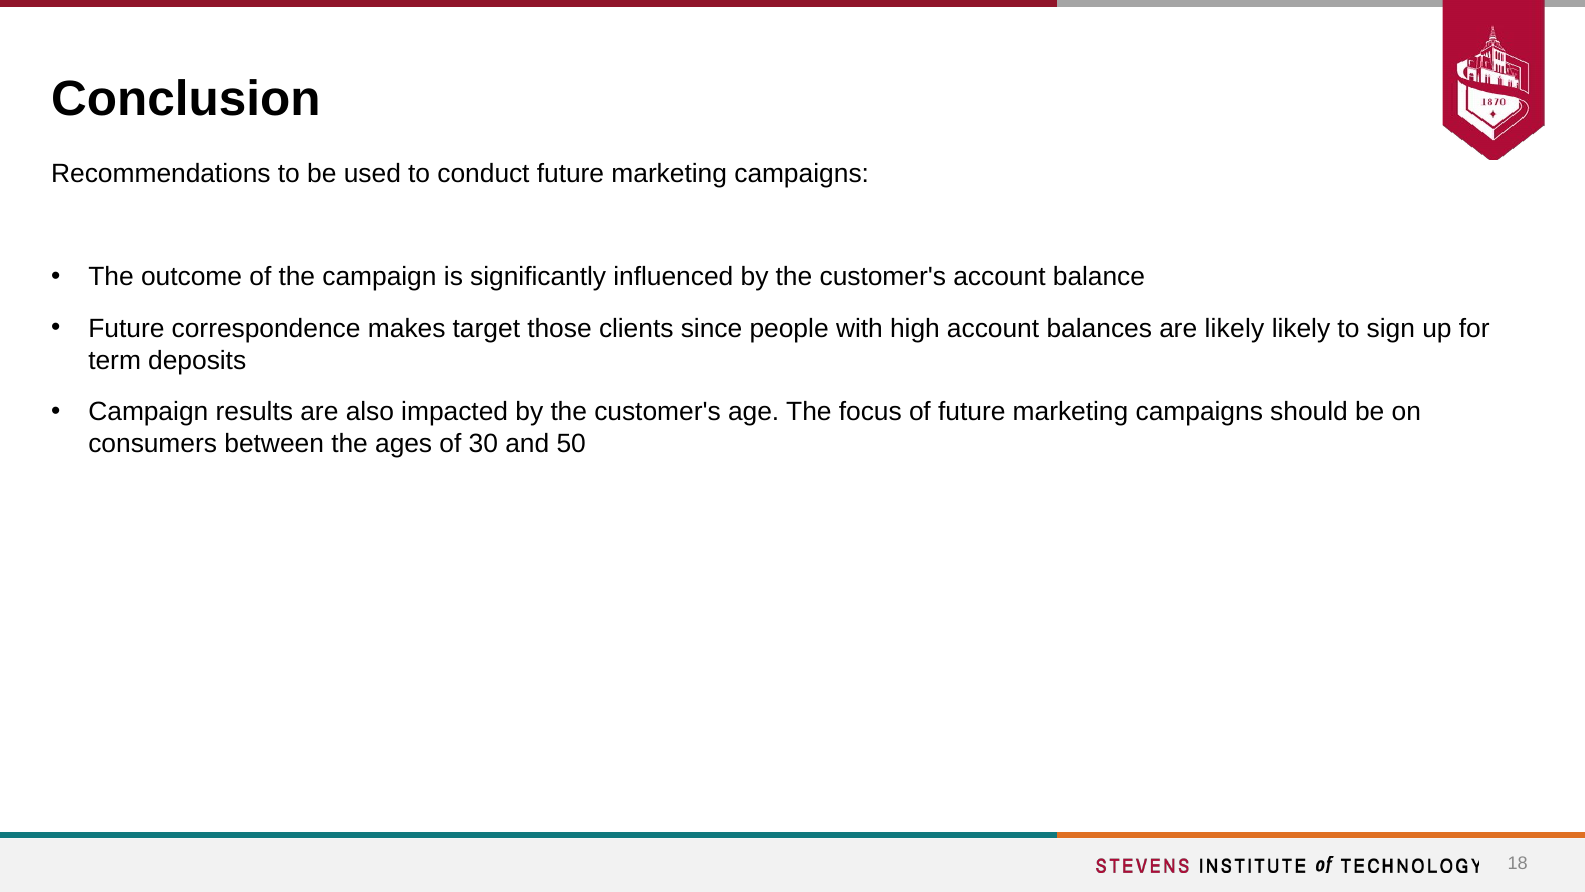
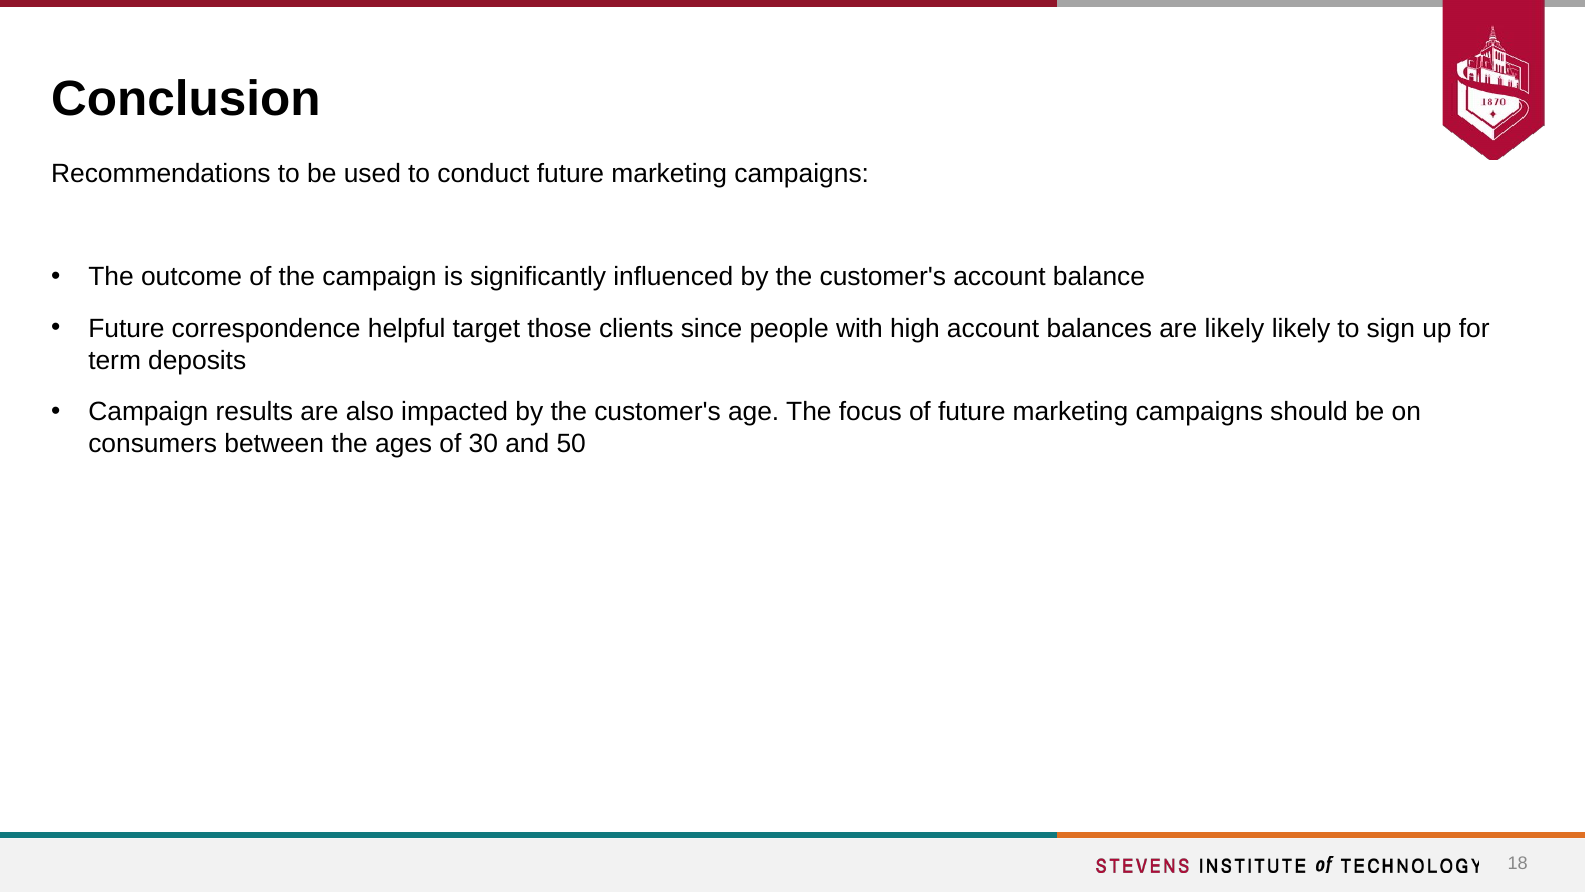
makes: makes -> helpful
